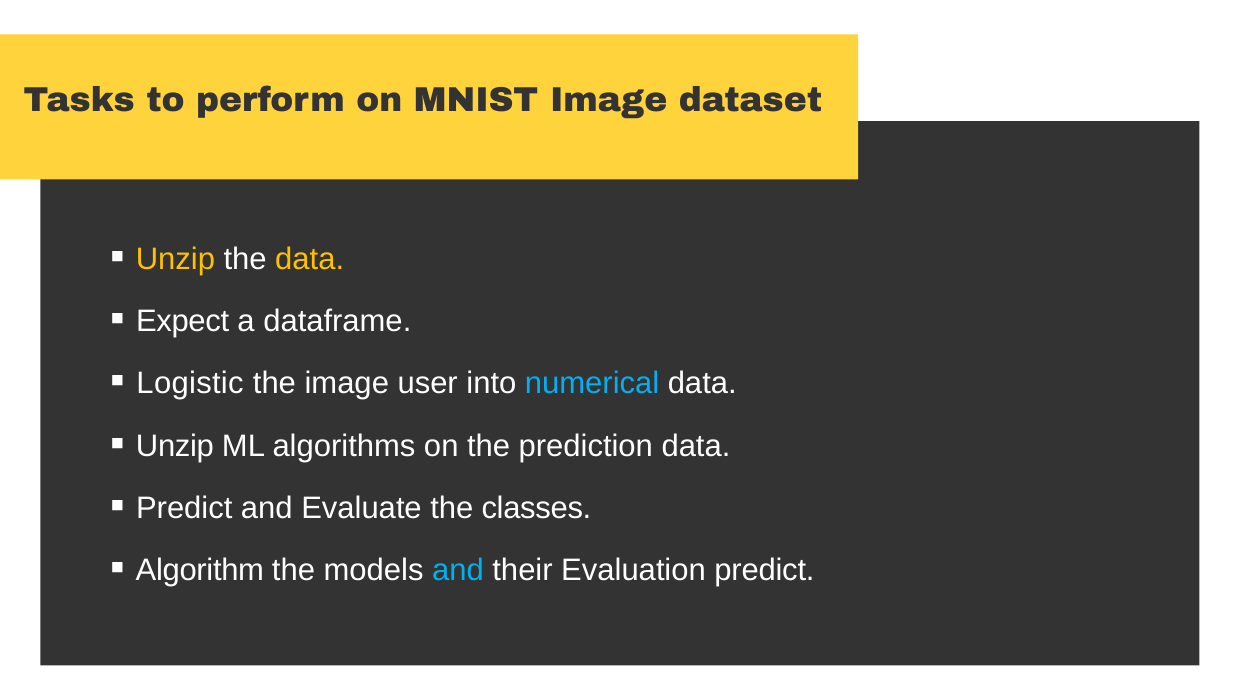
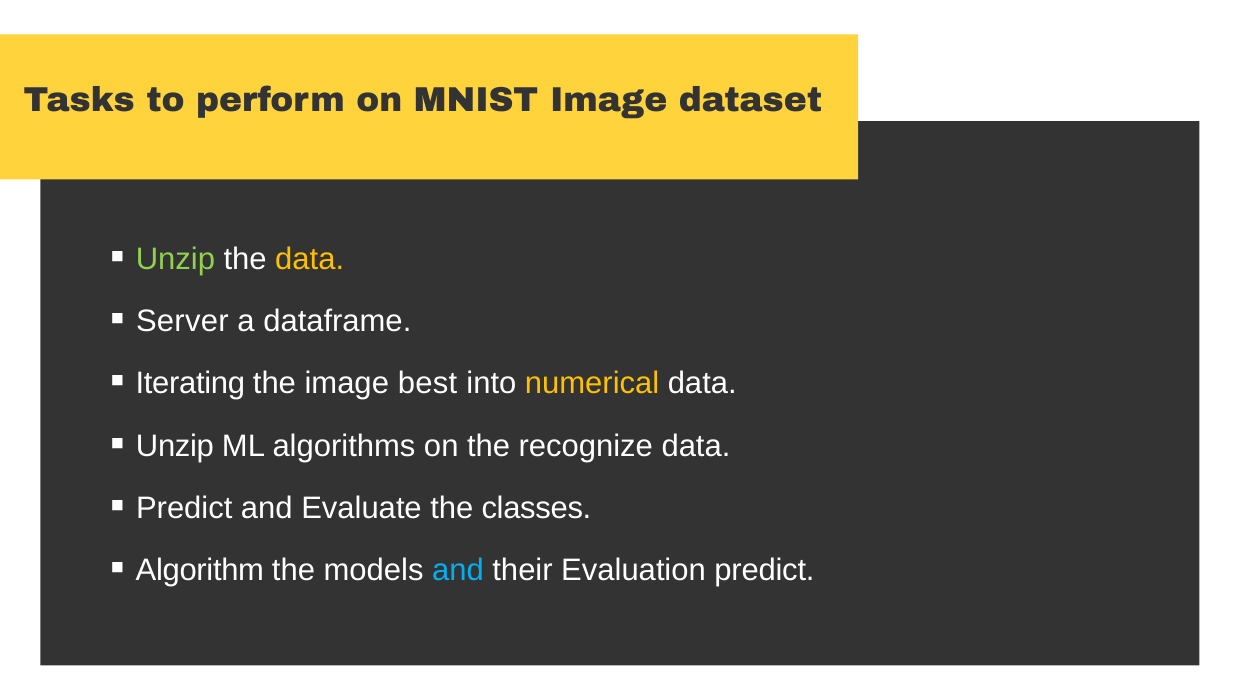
Unzip at (175, 259) colour: yellow -> light green
Expect: Expect -> Server
Logistic: Logistic -> Iterating
user: user -> best
numerical colour: light blue -> yellow
prediction: prediction -> recognize
